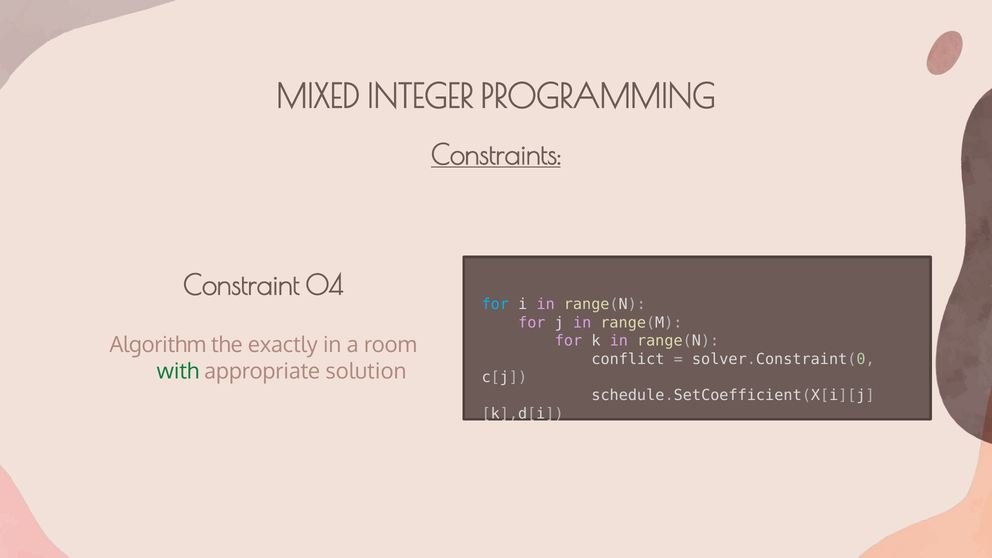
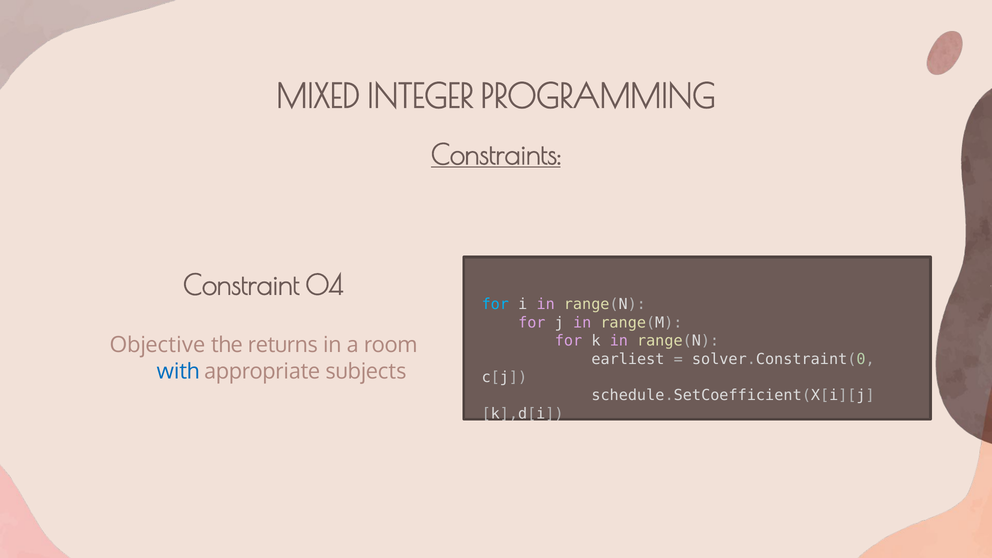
Algorithm: Algorithm -> Objective
exactly: exactly -> returns
conflict: conflict -> earliest
with colour: green -> blue
solution: solution -> subjects
